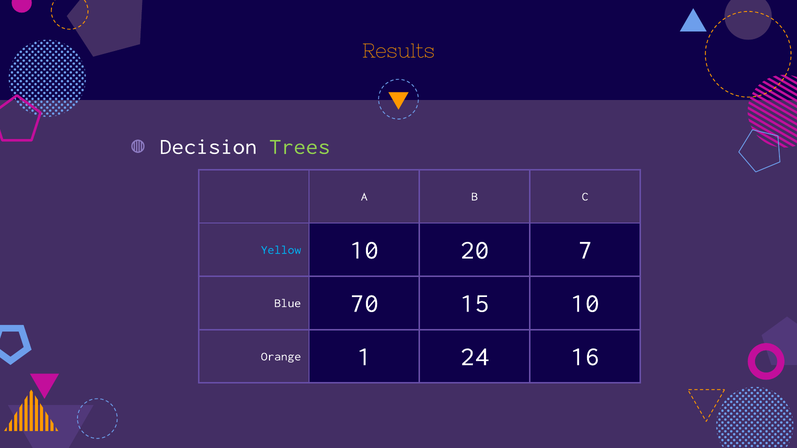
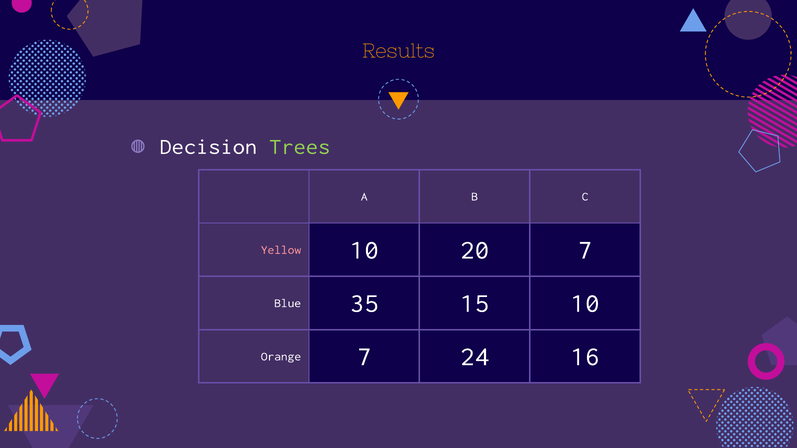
Yellow colour: light blue -> pink
70: 70 -> 35
Orange 1: 1 -> 7
